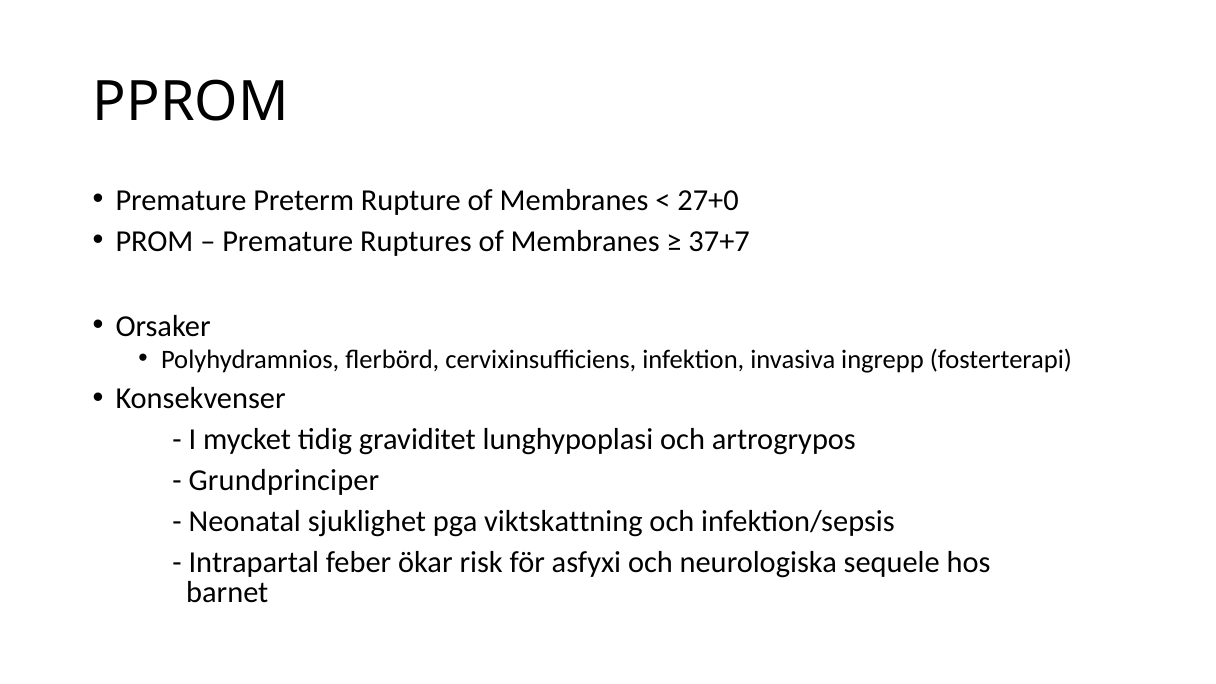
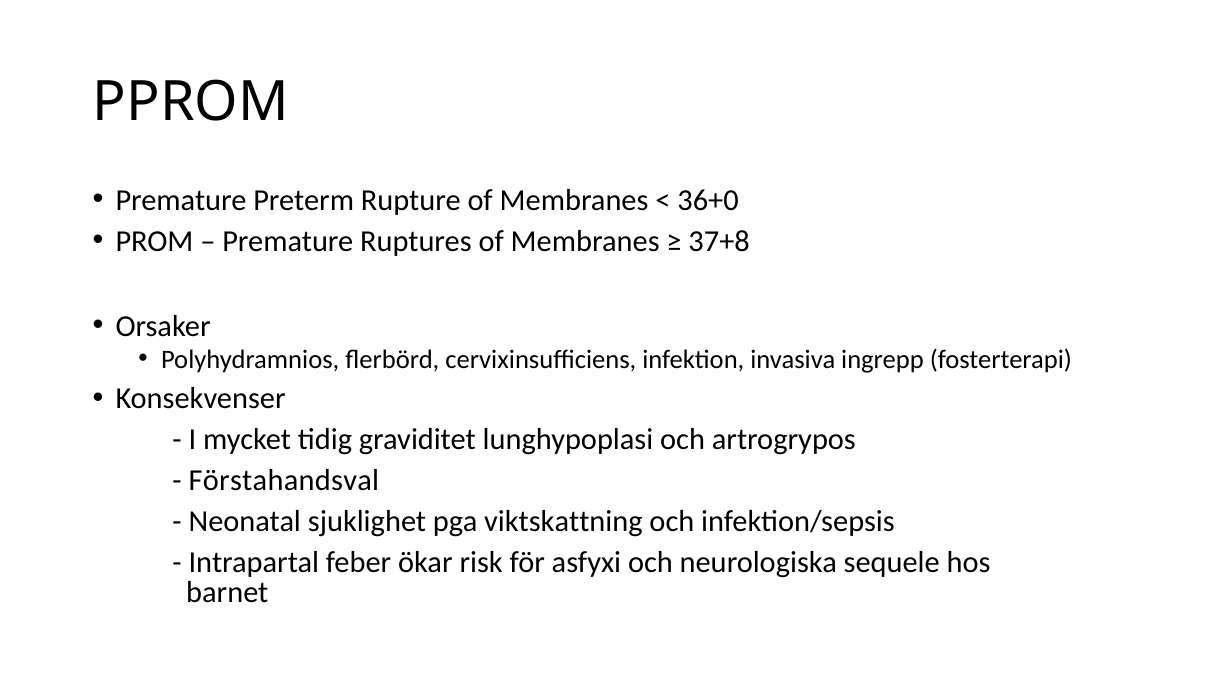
27+0: 27+0 -> 36+0
37+7: 37+7 -> 37+8
Grundprinciper: Grundprinciper -> Förstahandsval
